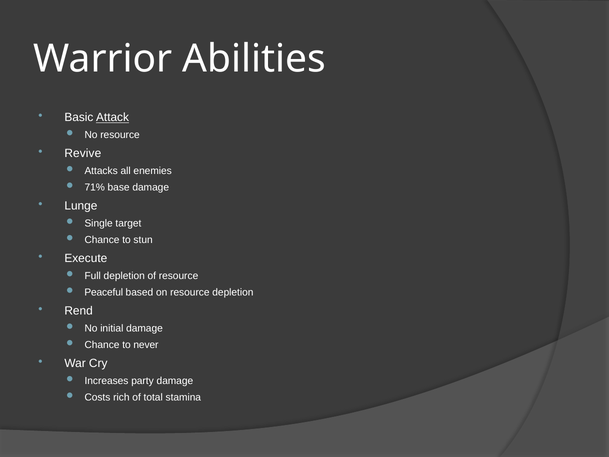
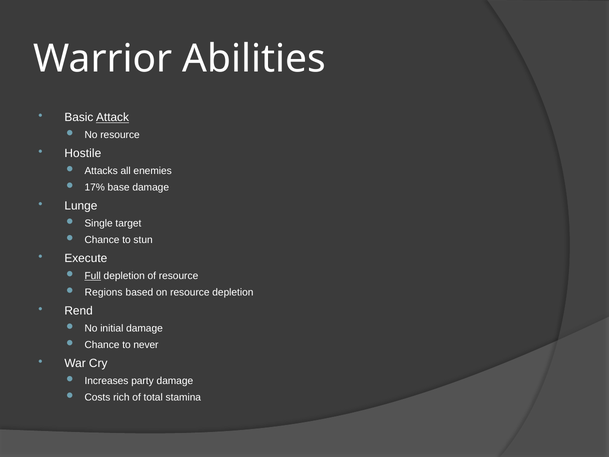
Revive: Revive -> Hostile
71%: 71% -> 17%
Full underline: none -> present
Peaceful: Peaceful -> Regions
